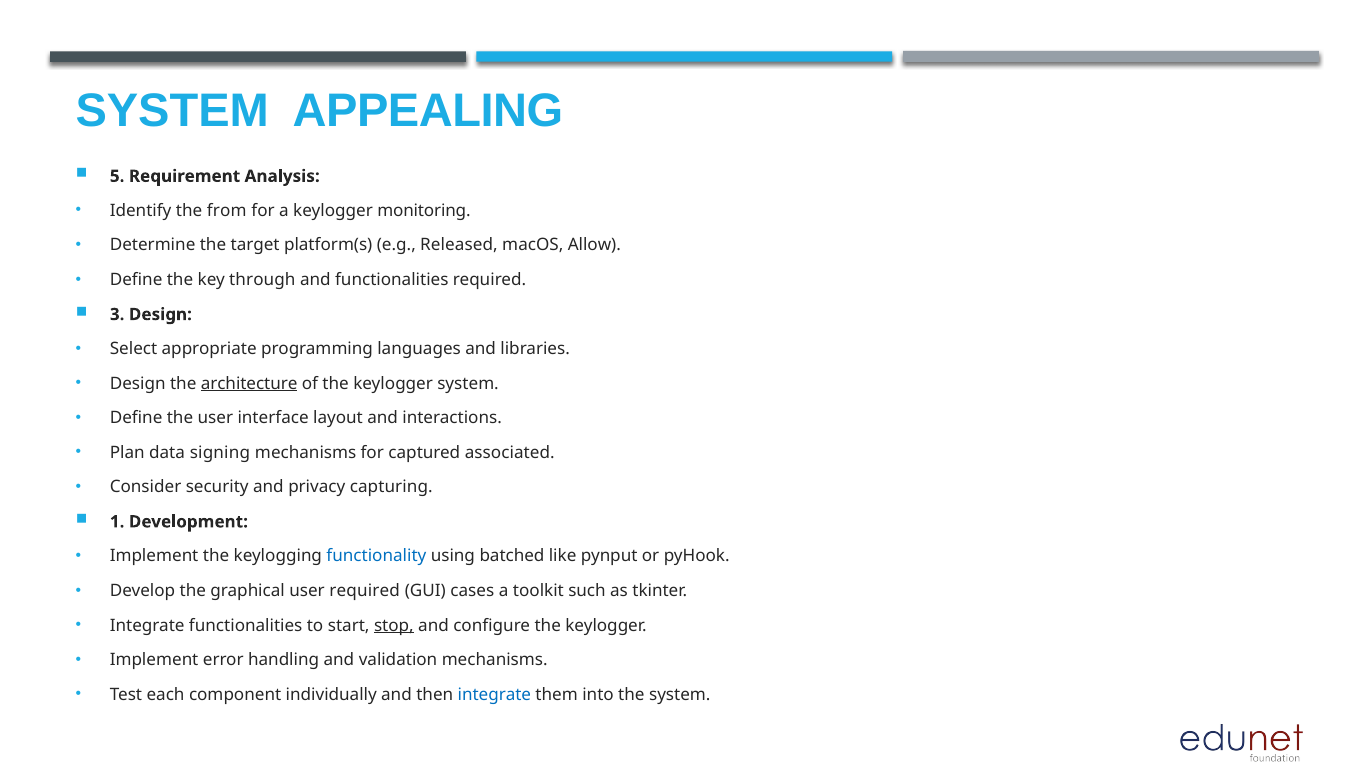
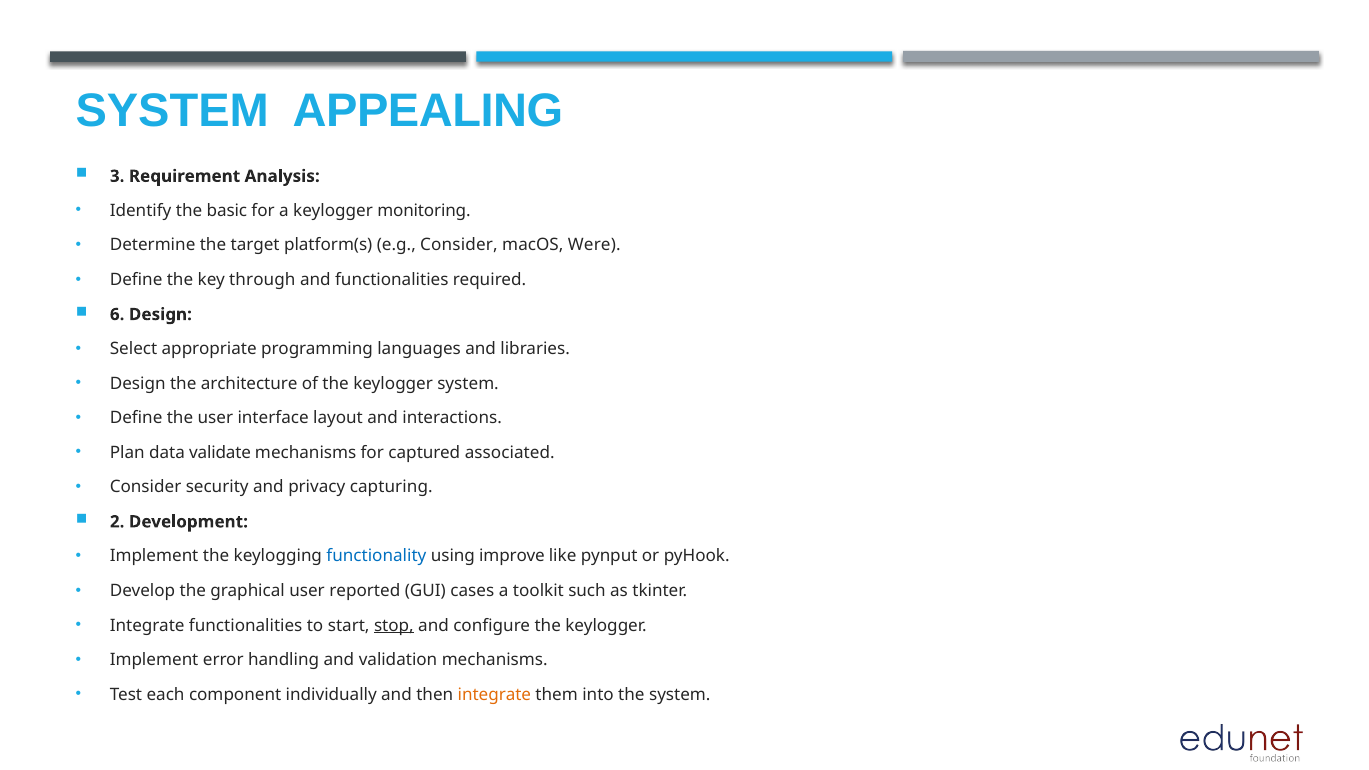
5: 5 -> 3
from: from -> basic
e.g Released: Released -> Consider
Allow: Allow -> Were
3: 3 -> 6
architecture underline: present -> none
signing: signing -> validate
1: 1 -> 2
batched: batched -> improve
user required: required -> reported
integrate at (494, 695) colour: blue -> orange
